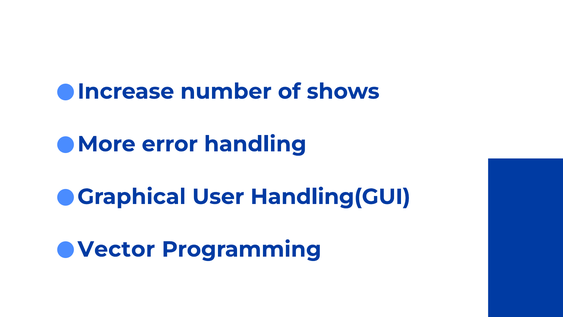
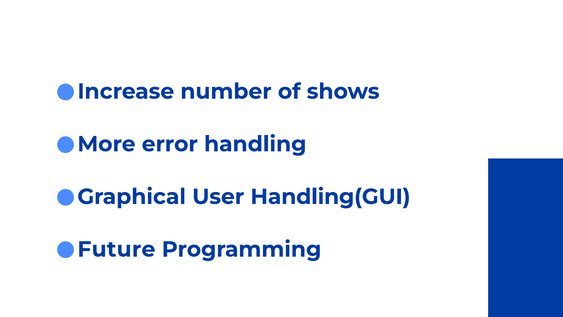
Vector: Vector -> Future
